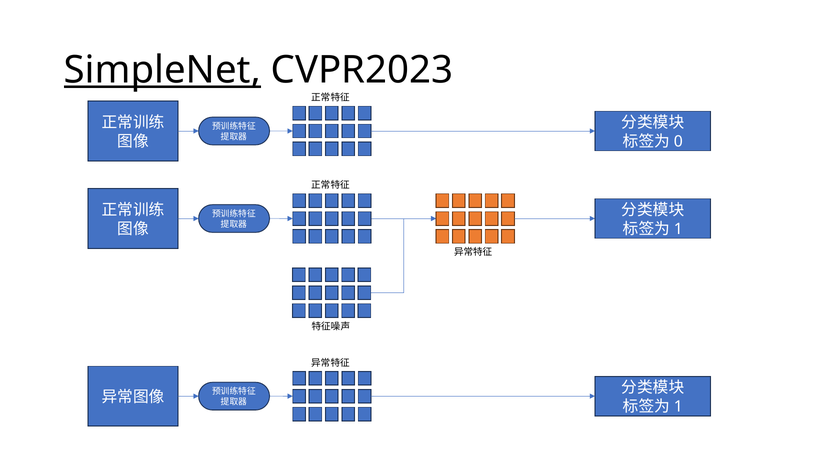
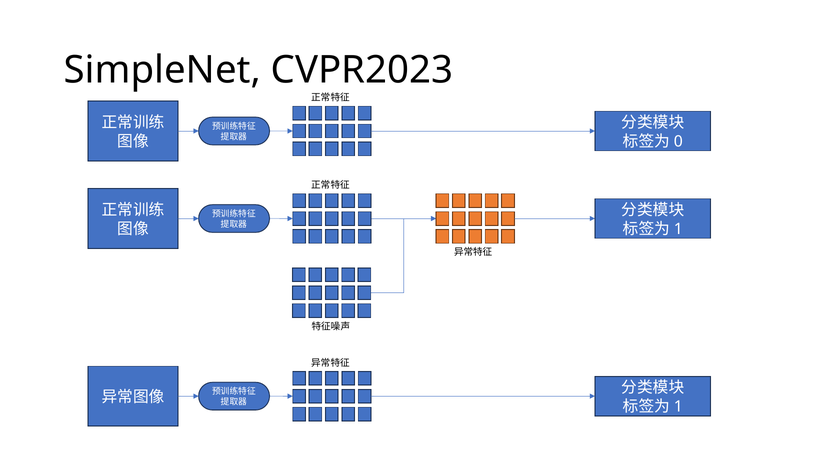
SimpleNet underline: present -> none
